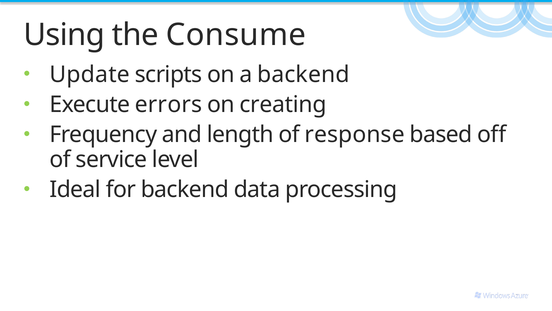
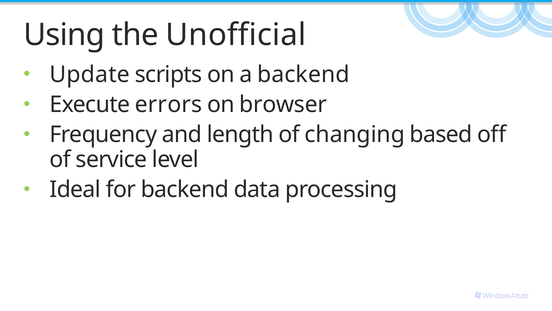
Consume: Consume -> Unofficial
creating: creating -> browser
response: response -> changing
